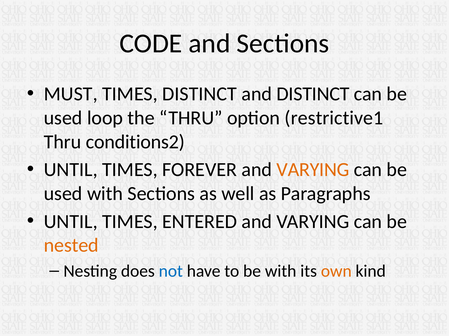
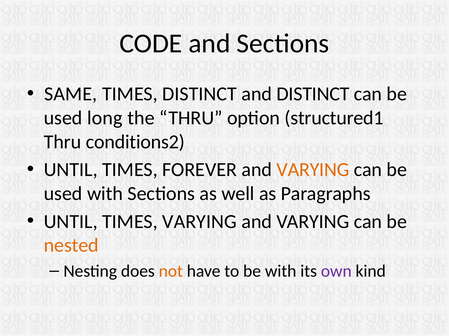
MUST: MUST -> SAME
loop: loop -> long
restrictive1: restrictive1 -> structured1
TIMES ENTERED: ENTERED -> VARYING
not colour: blue -> orange
own colour: orange -> purple
